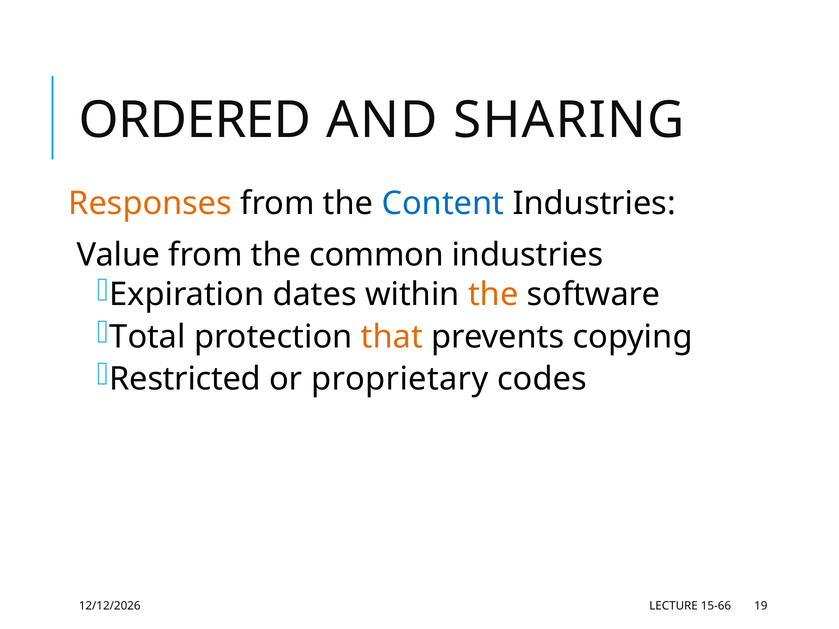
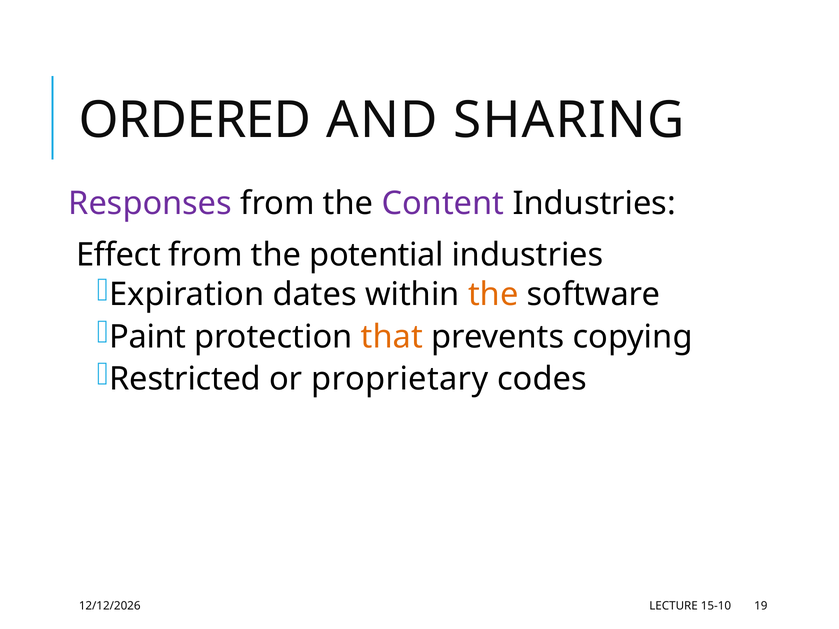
Responses colour: orange -> purple
Content colour: blue -> purple
Value: Value -> Effect
common: common -> potential
Total: Total -> Paint
15-66: 15-66 -> 15-10
